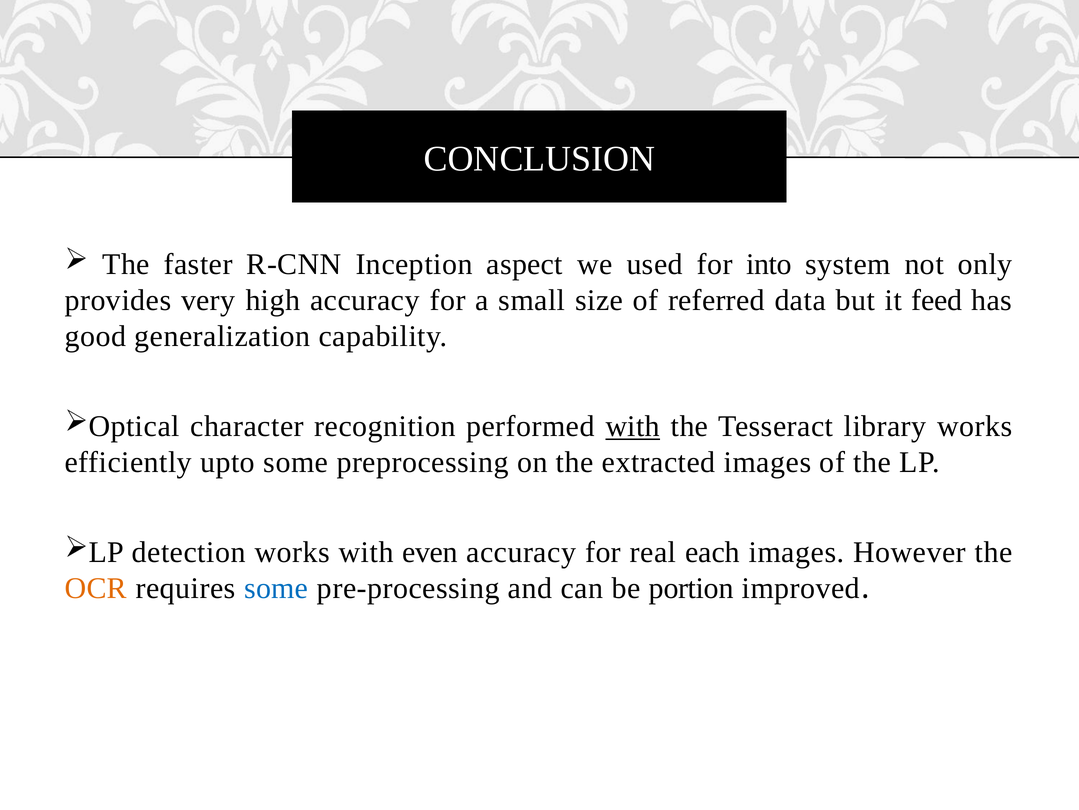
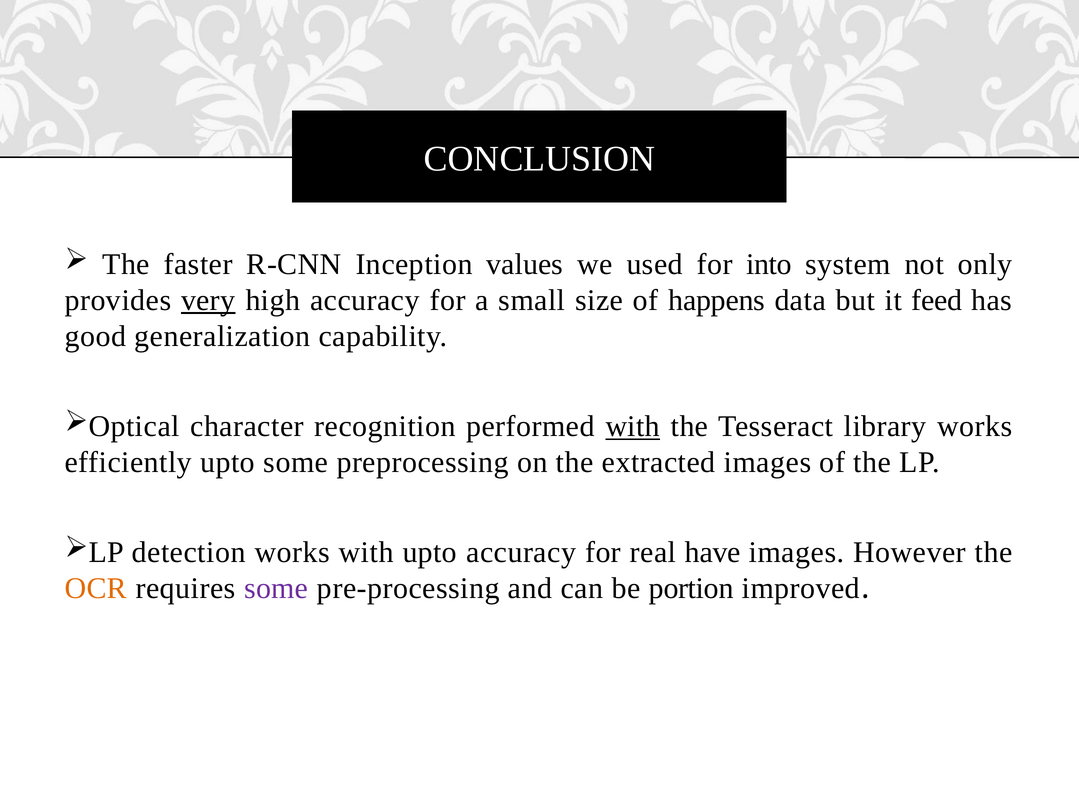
aspect: aspect -> values
very underline: none -> present
referred: referred -> happens
with even: even -> upto
each: each -> have
some at (276, 588) colour: blue -> purple
